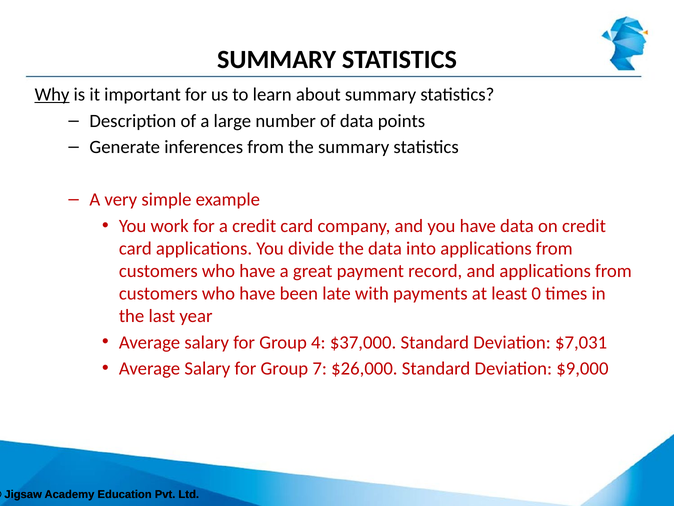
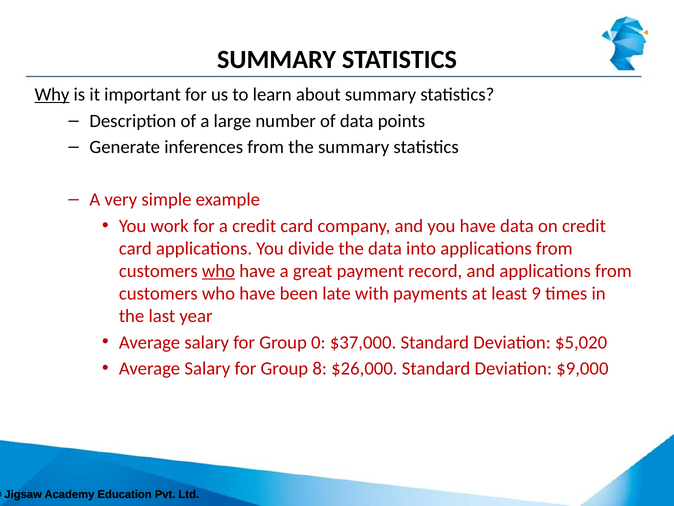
who at (219, 271) underline: none -> present
0: 0 -> 9
4: 4 -> 0
$7,031: $7,031 -> $5,020
7: 7 -> 8
